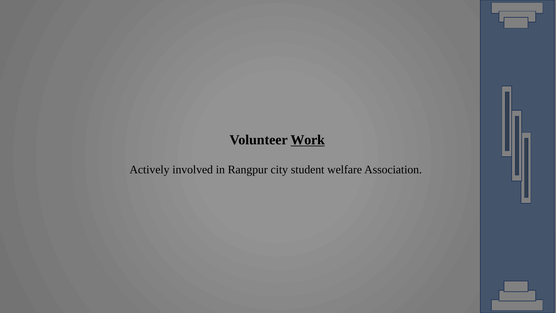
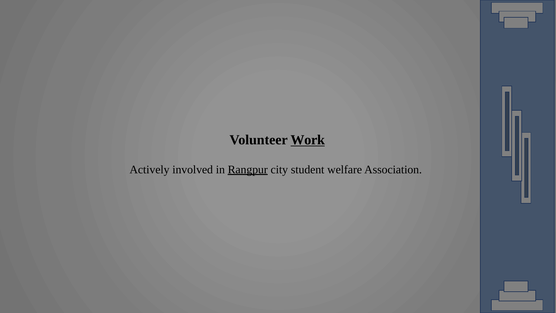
Rangpur underline: none -> present
